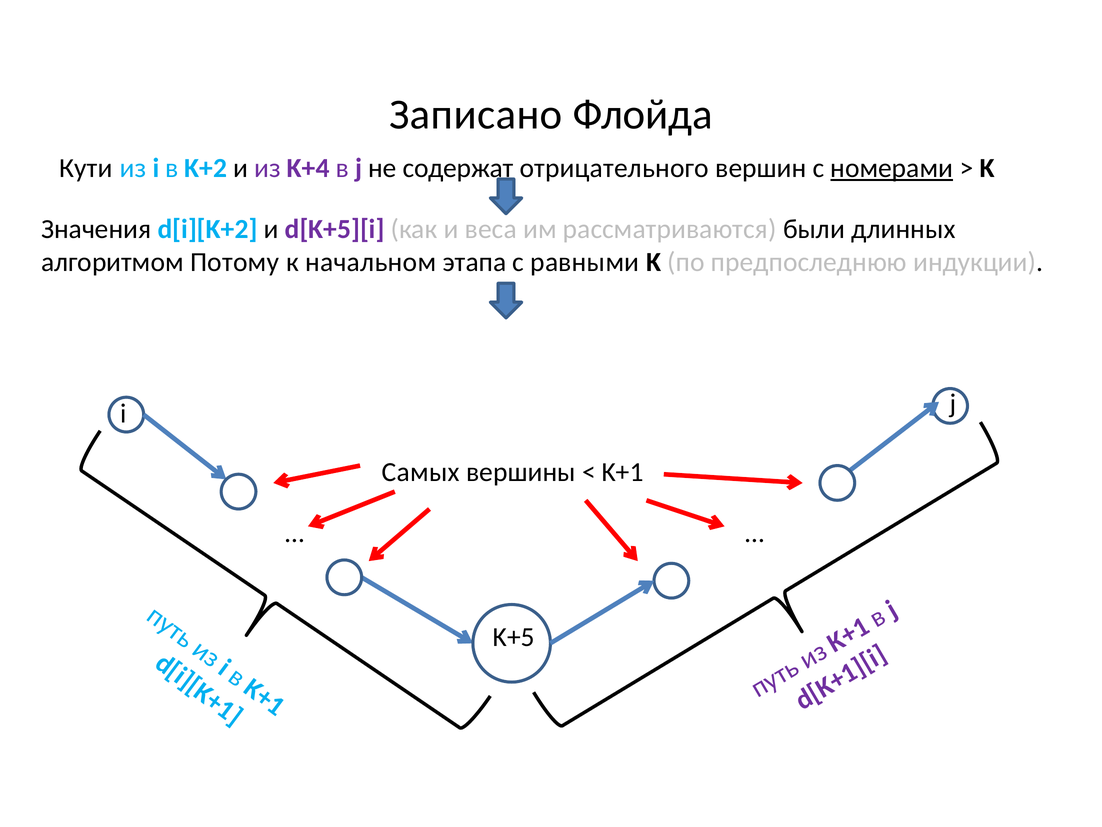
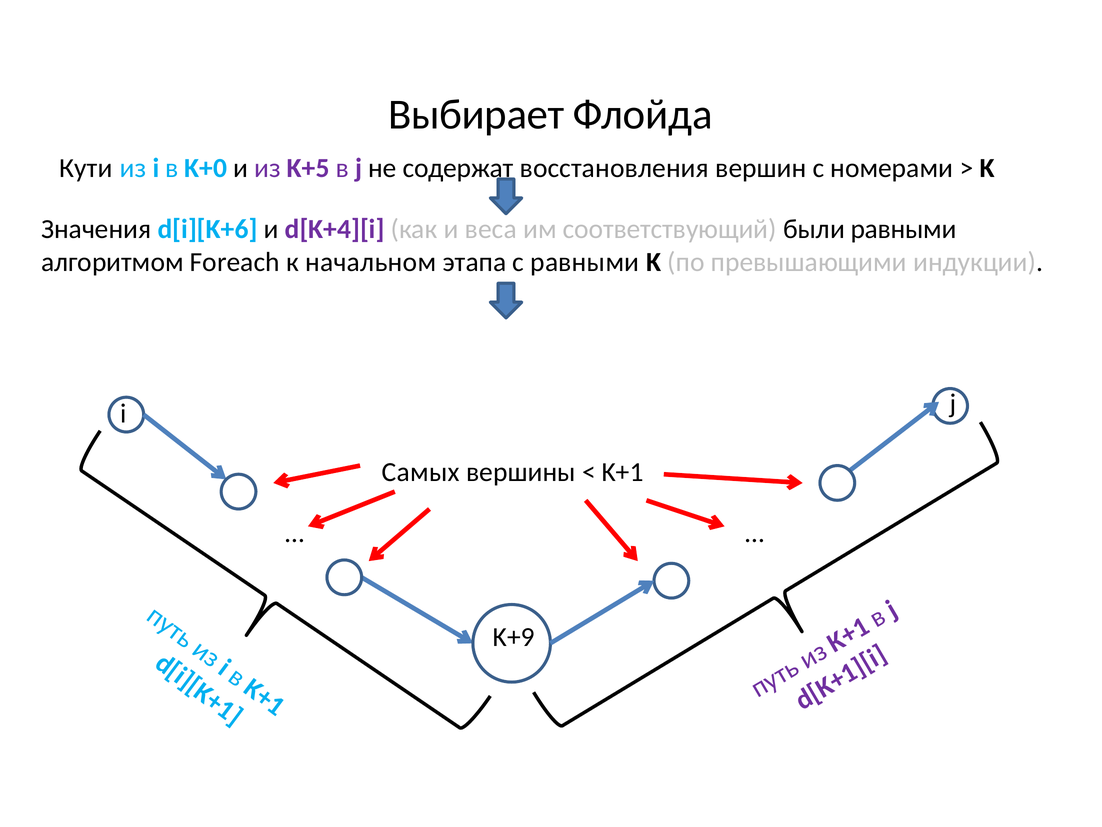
Записано: Записано -> Выбирает
K+2: K+2 -> K+0
K+4: K+4 -> K+5
отрицательного: отрицательного -> восстановления
номерами underline: present -> none
d[i][K+2: d[i][K+2 -> d[i][K+6
d[K+5][i: d[K+5][i -> d[K+4][i
рассматриваются: рассматриваются -> соответствующий
были длинных: длинных -> равными
Потому: Потому -> Foreach
предпоследнюю: предпоследнюю -> превышающими
K+5: K+5 -> K+9
